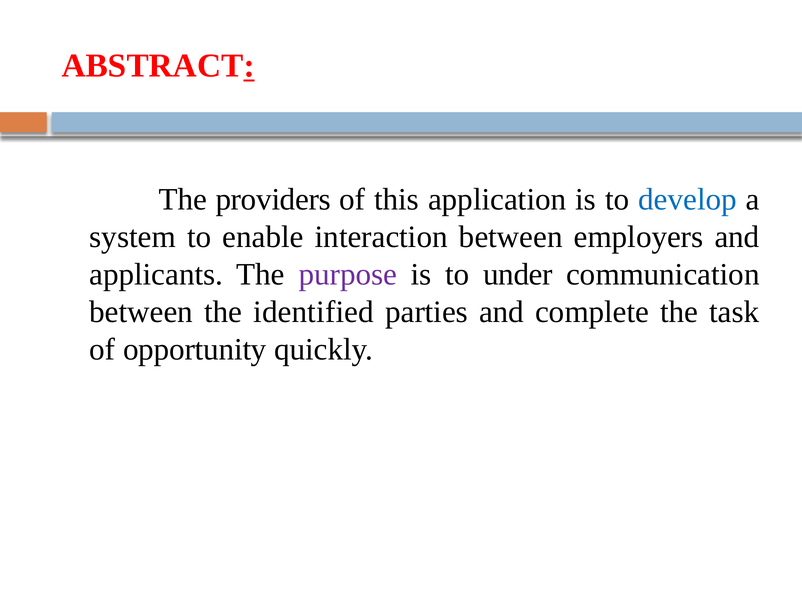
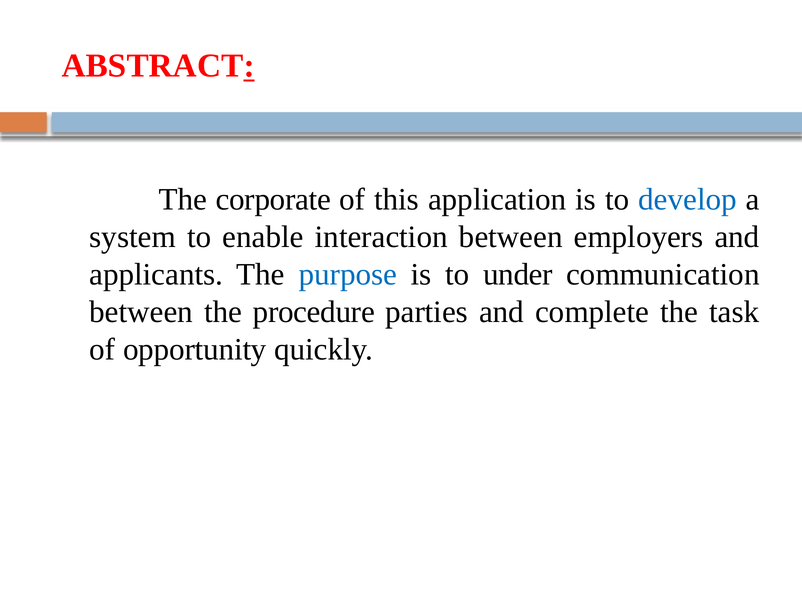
providers: providers -> corporate
purpose colour: purple -> blue
identified: identified -> procedure
